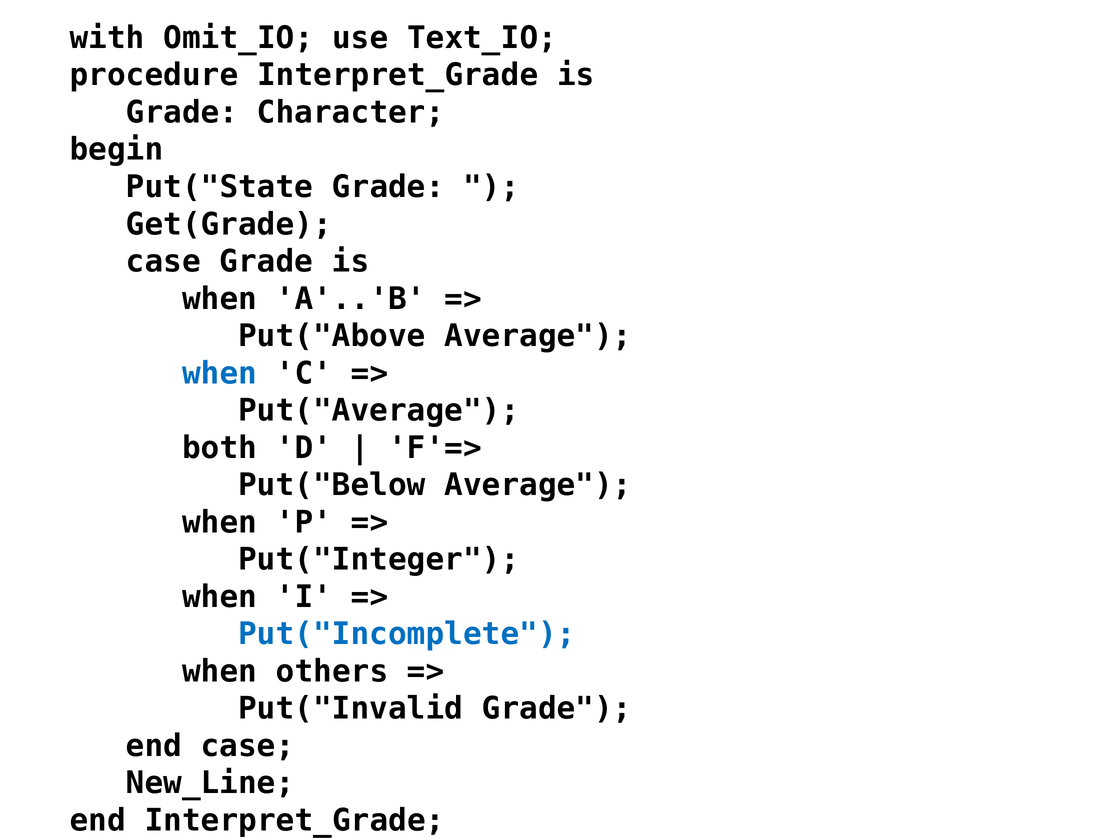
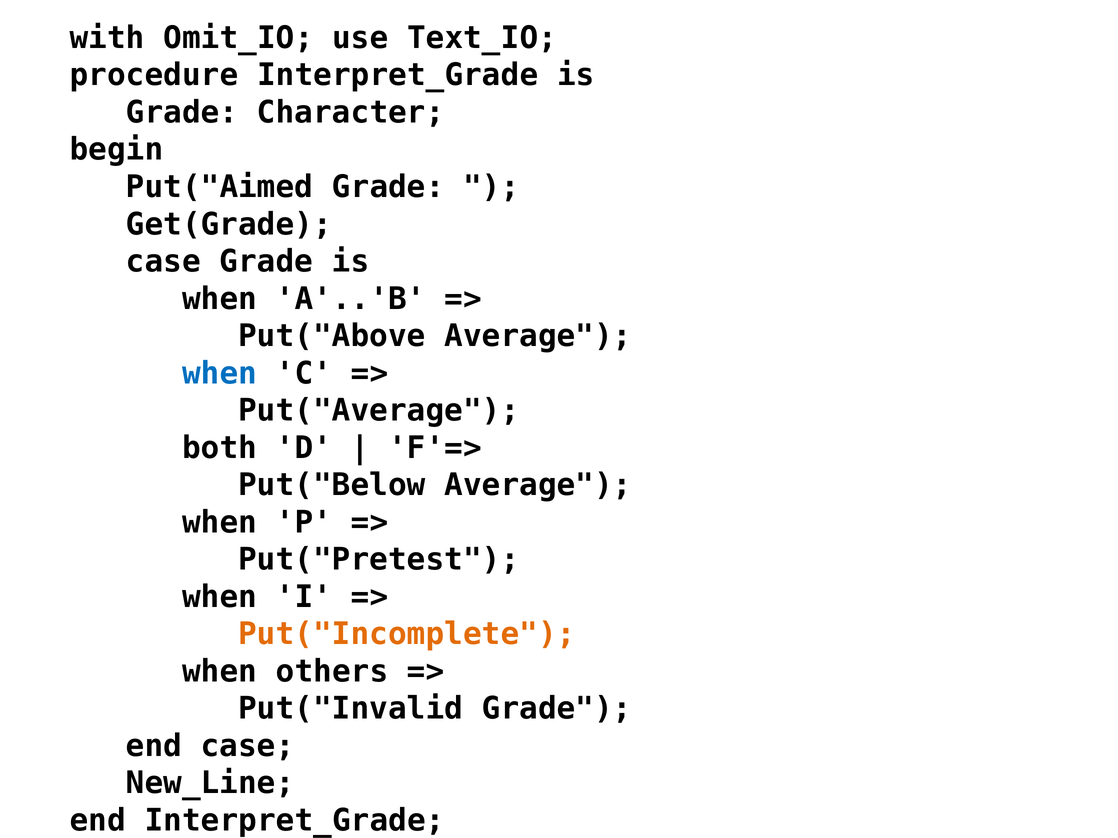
Put("State: Put("State -> Put("Aimed
Put("Integer: Put("Integer -> Put("Pretest
Put("Incomplete colour: blue -> orange
